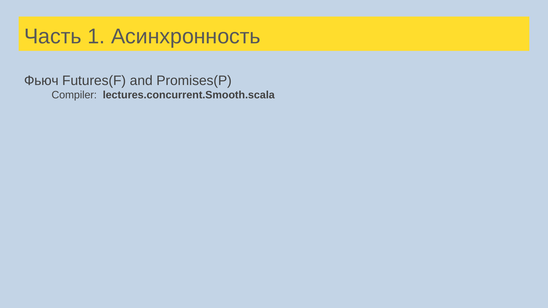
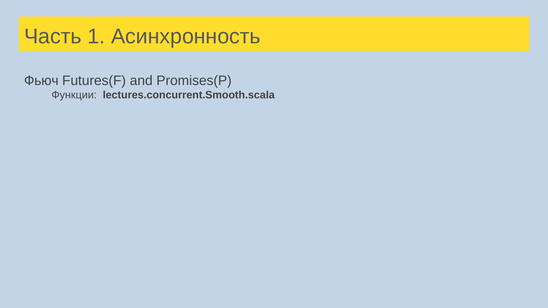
Compiler: Compiler -> Функции
